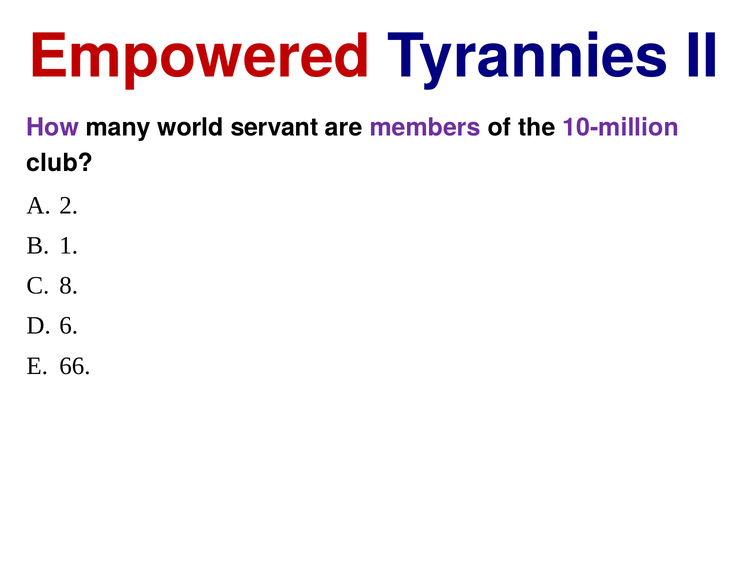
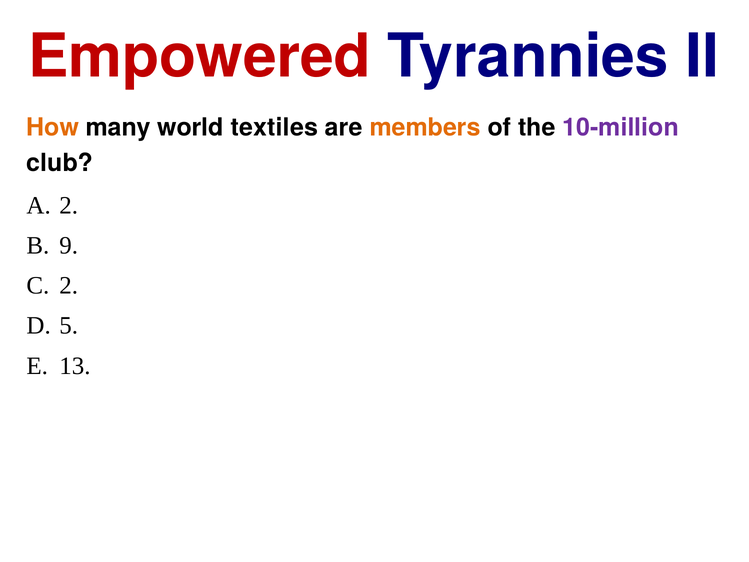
How colour: purple -> orange
servant: servant -> textiles
members colour: purple -> orange
1: 1 -> 9
8 at (69, 286): 8 -> 2
6: 6 -> 5
66: 66 -> 13
